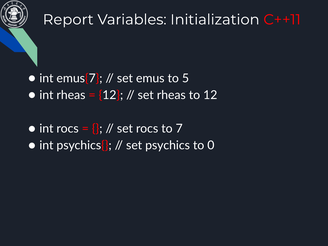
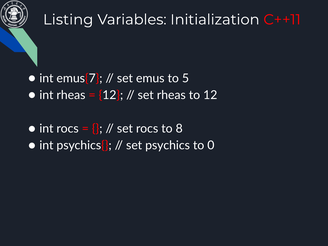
Report: Report -> Listing
7: 7 -> 8
